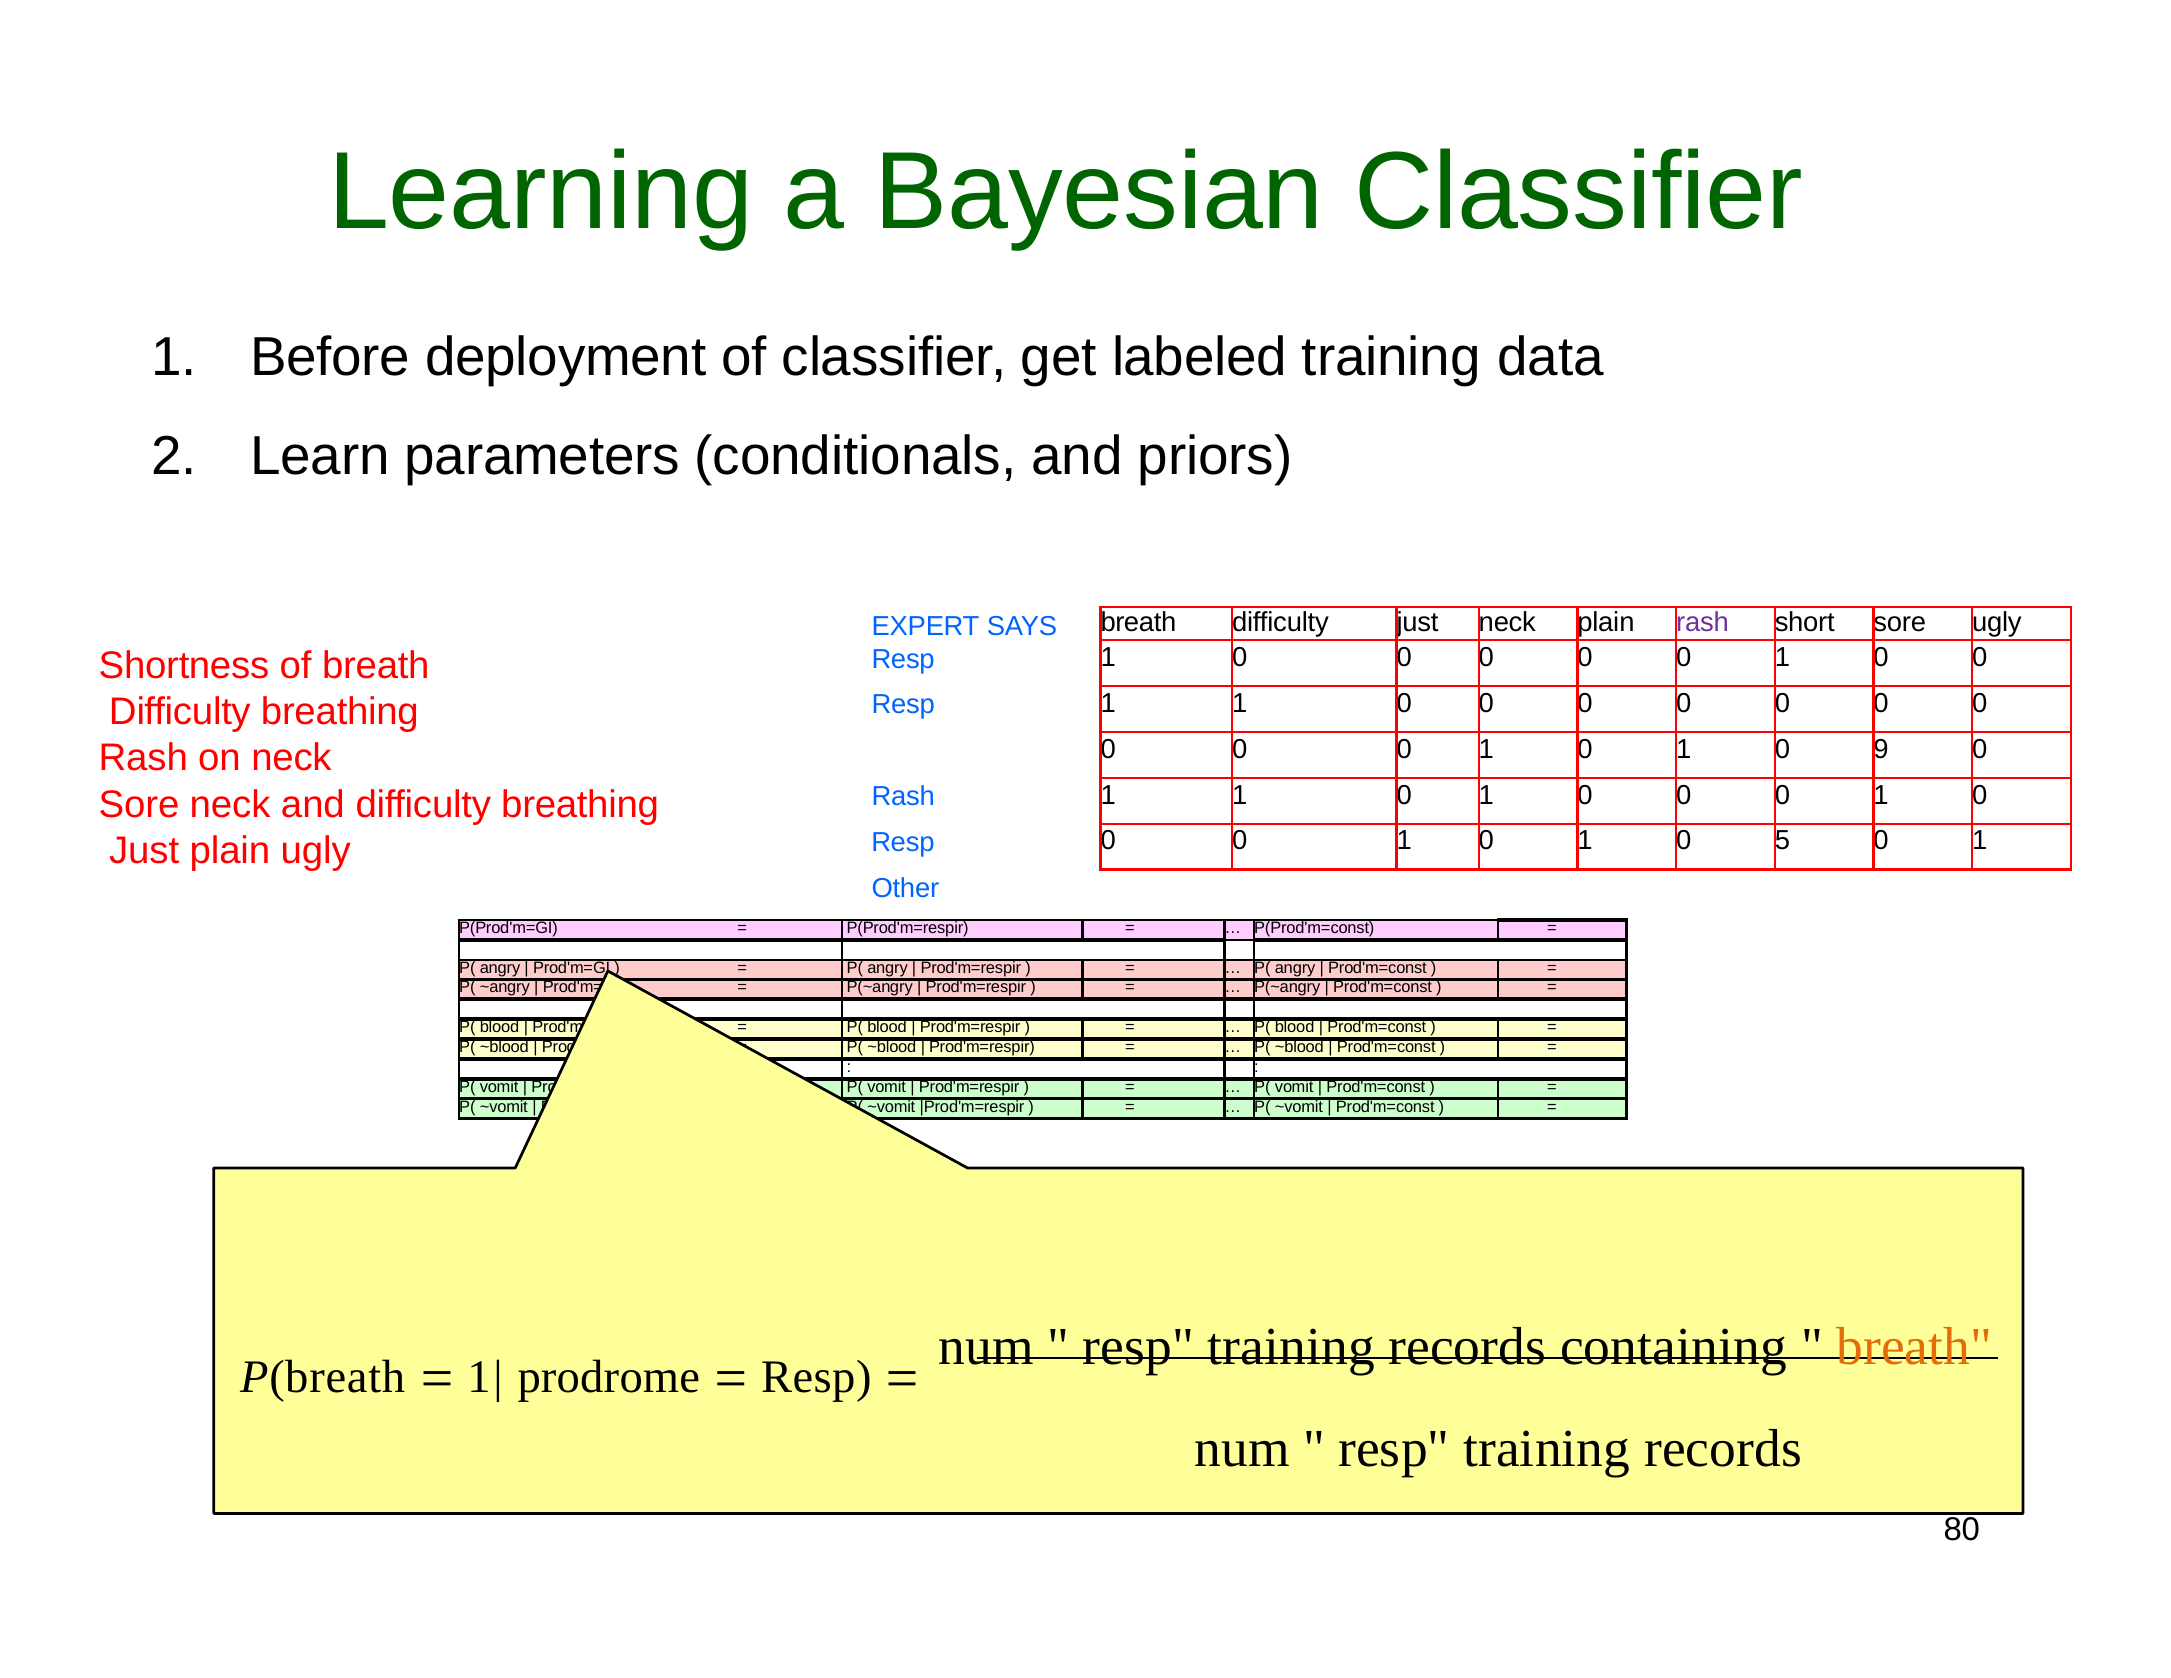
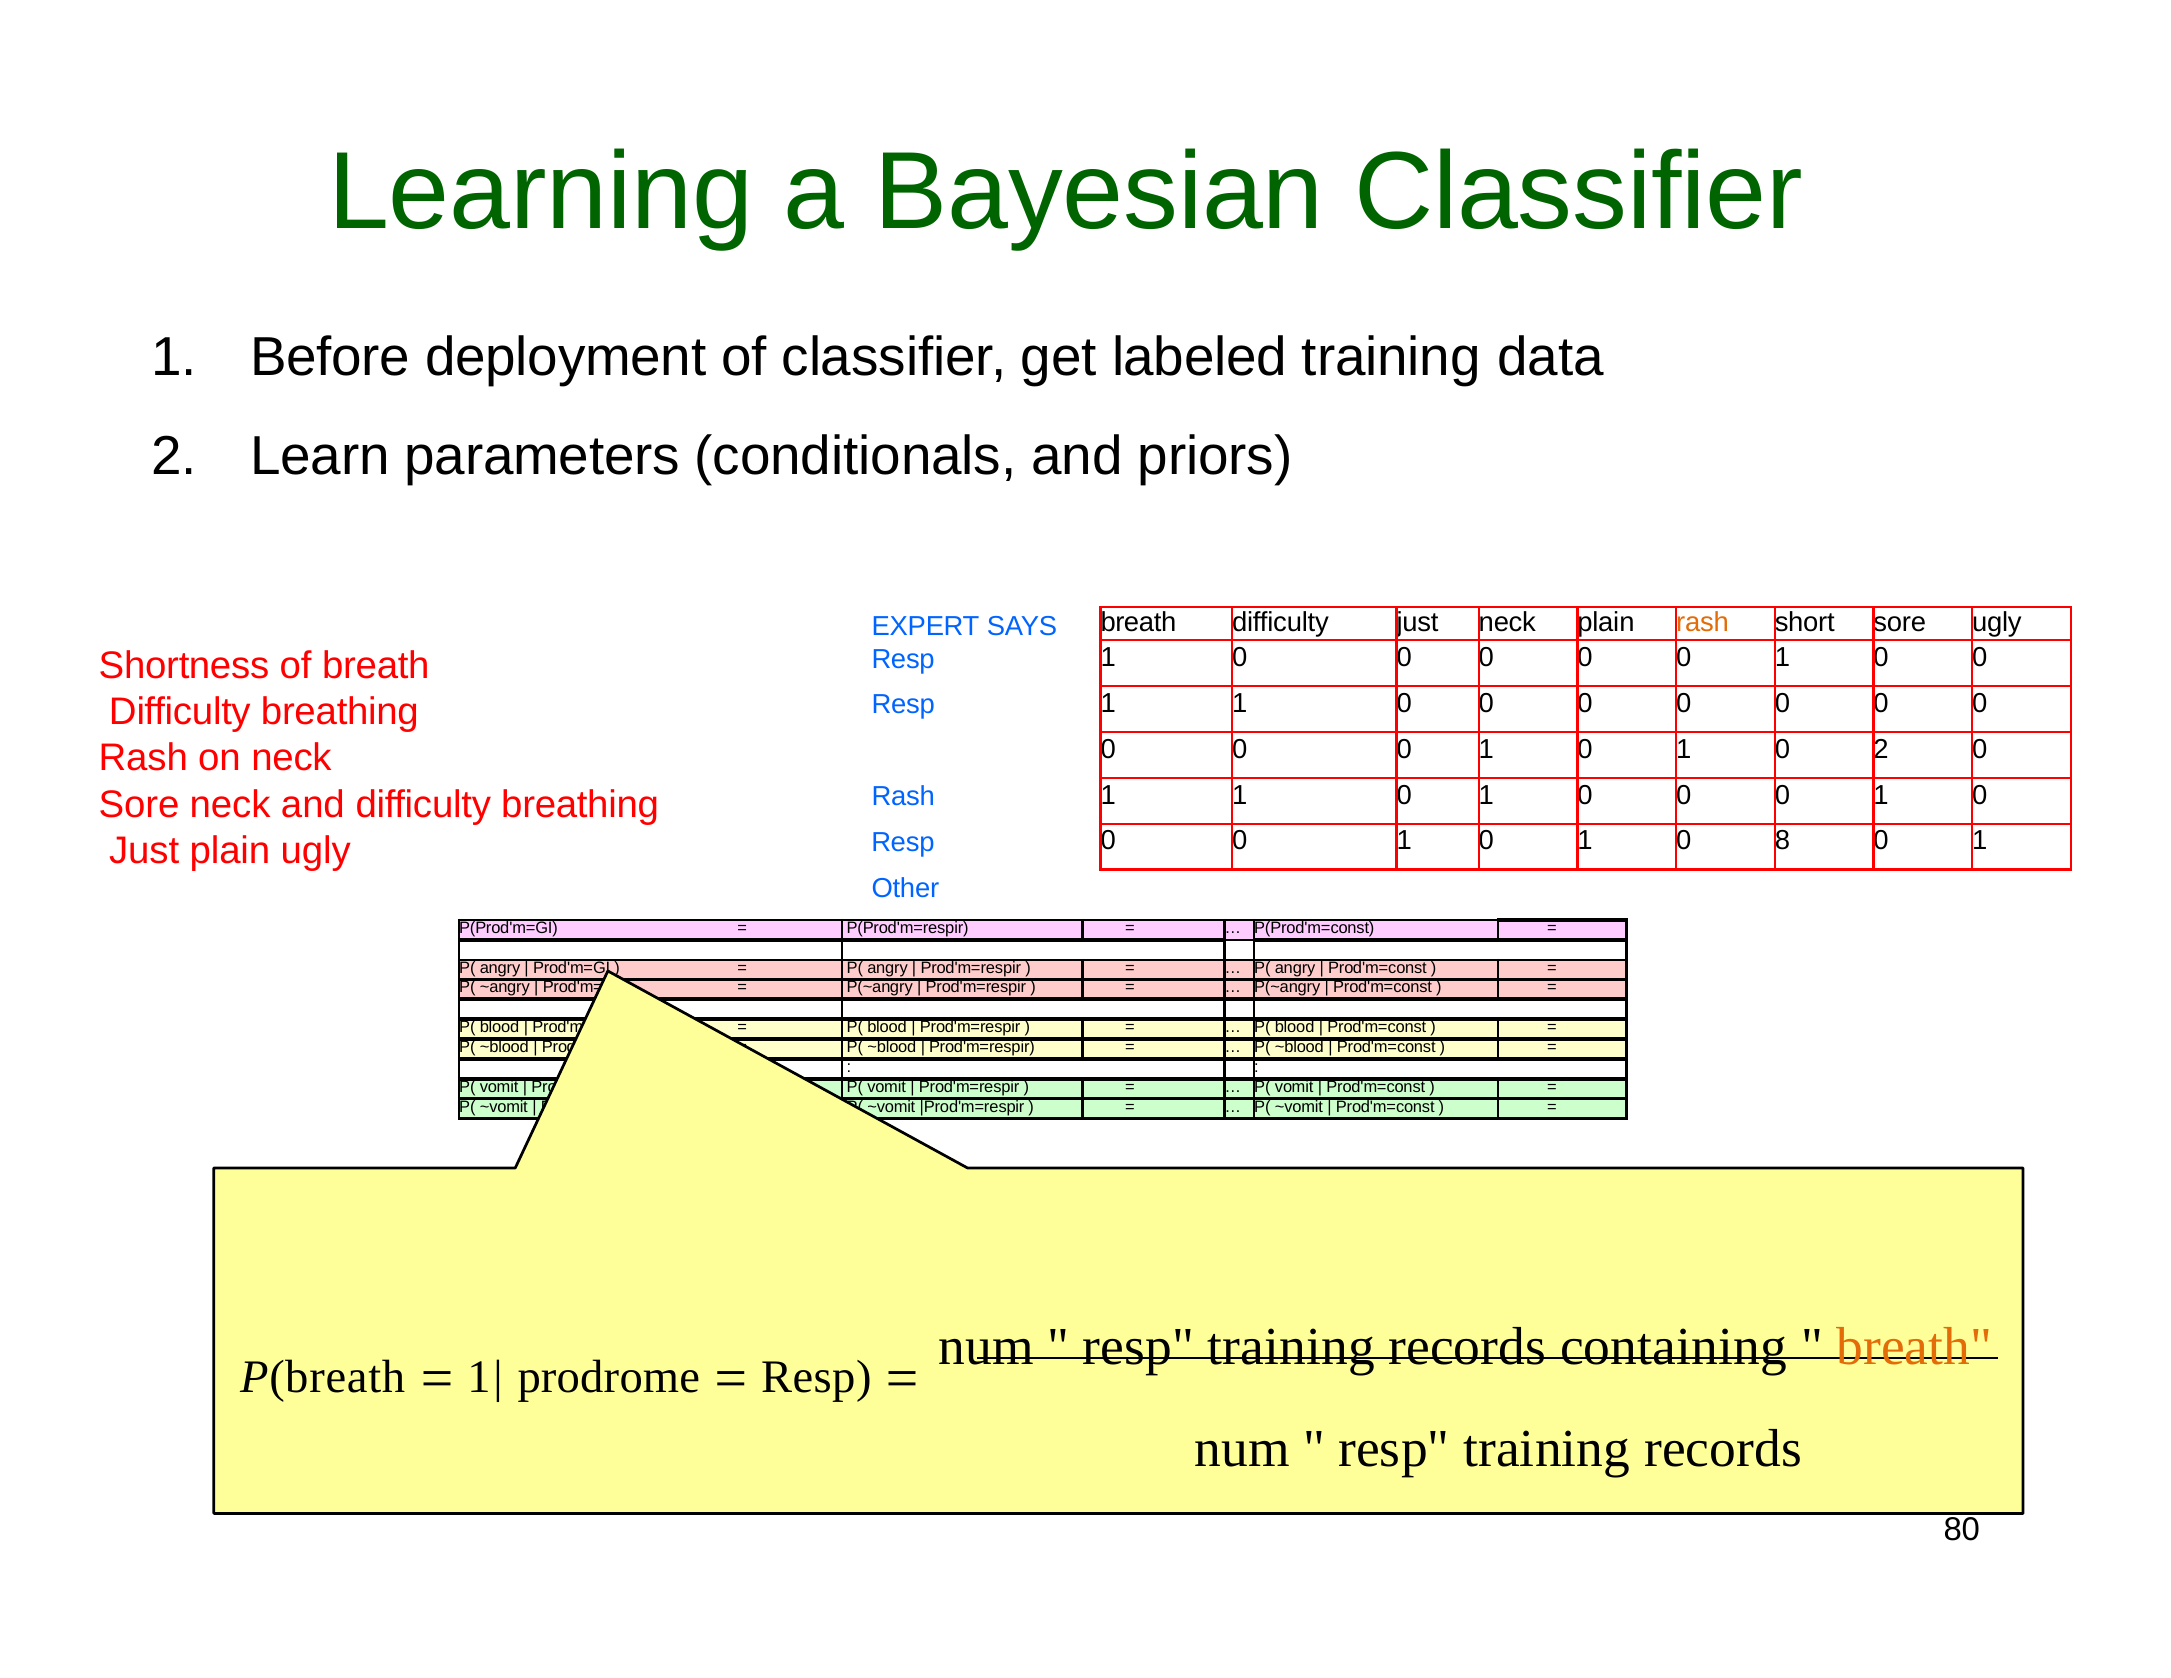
rash at (1703, 622) colour: purple -> orange
0 9: 9 -> 2
5: 5 -> 8
